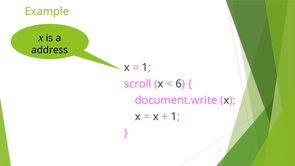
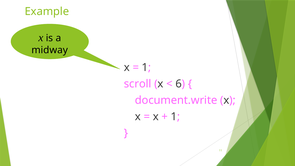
address: address -> midway
